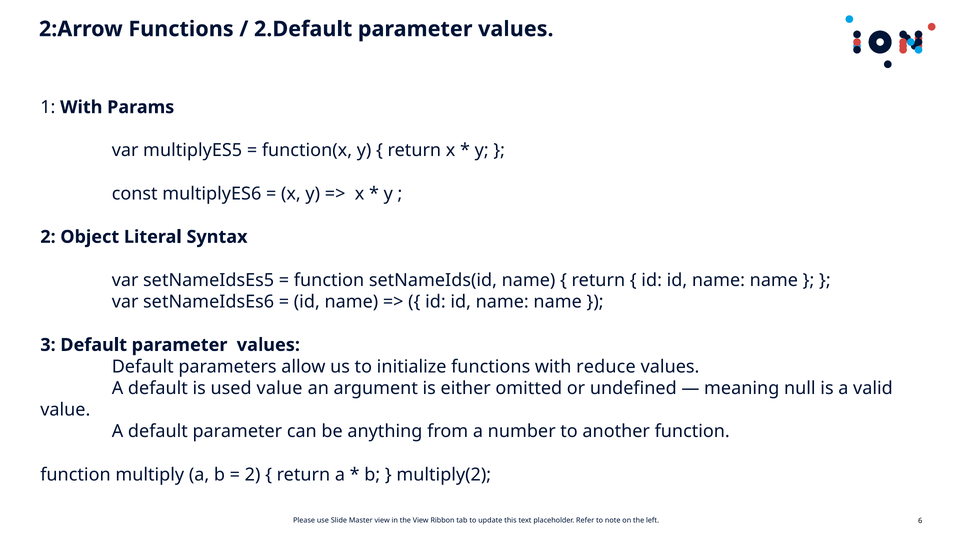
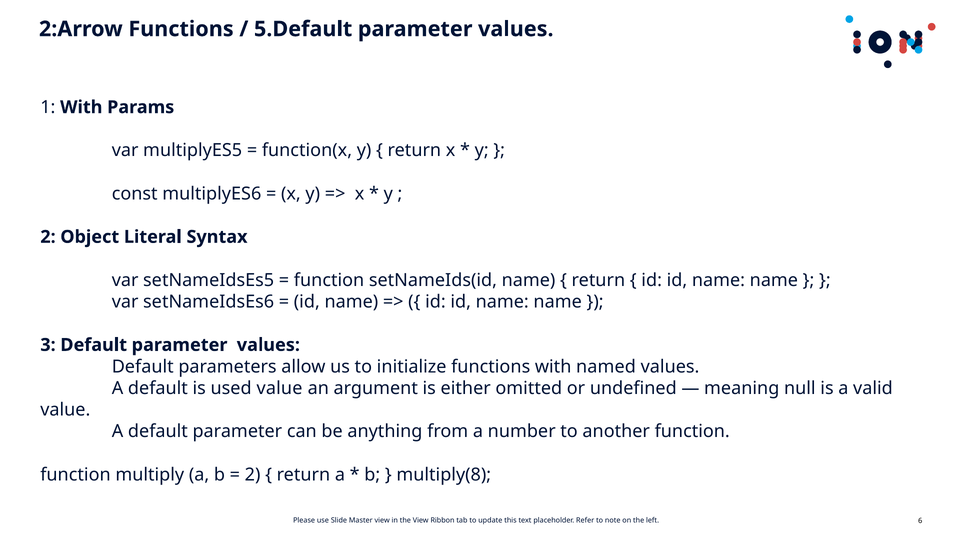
2.Default: 2.Default -> 5.Default
reduce: reduce -> named
multiply(2: multiply(2 -> multiply(8
